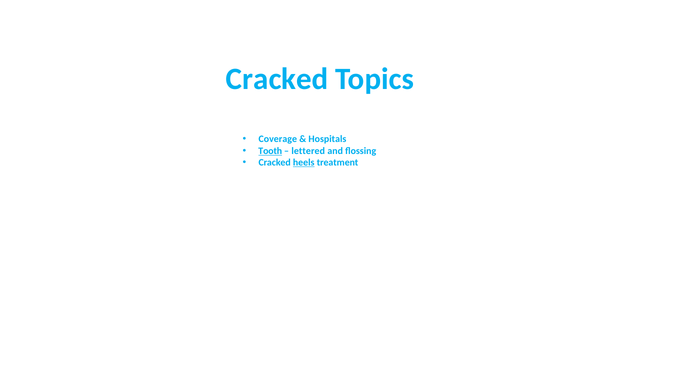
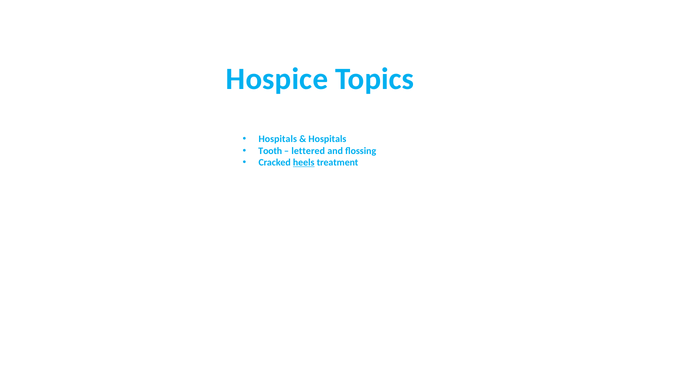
Cracked at (277, 79): Cracked -> Hospice
Coverage at (278, 139): Coverage -> Hospitals
Tooth underline: present -> none
